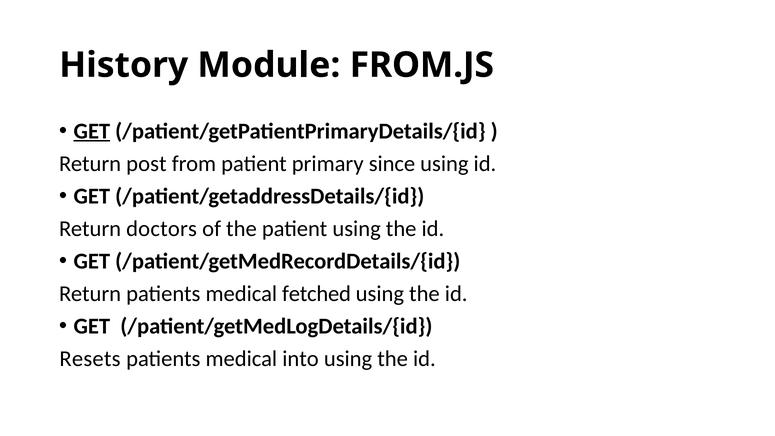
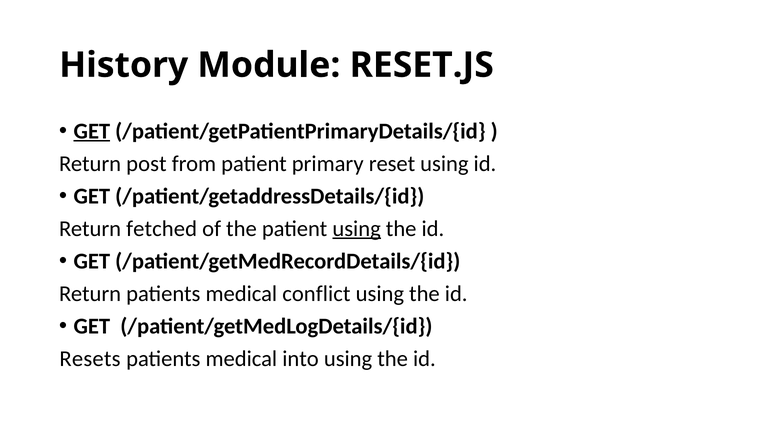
FROM.JS: FROM.JS -> RESET.JS
since: since -> reset
doctors: doctors -> fetched
using at (357, 229) underline: none -> present
fetched: fetched -> conflict
